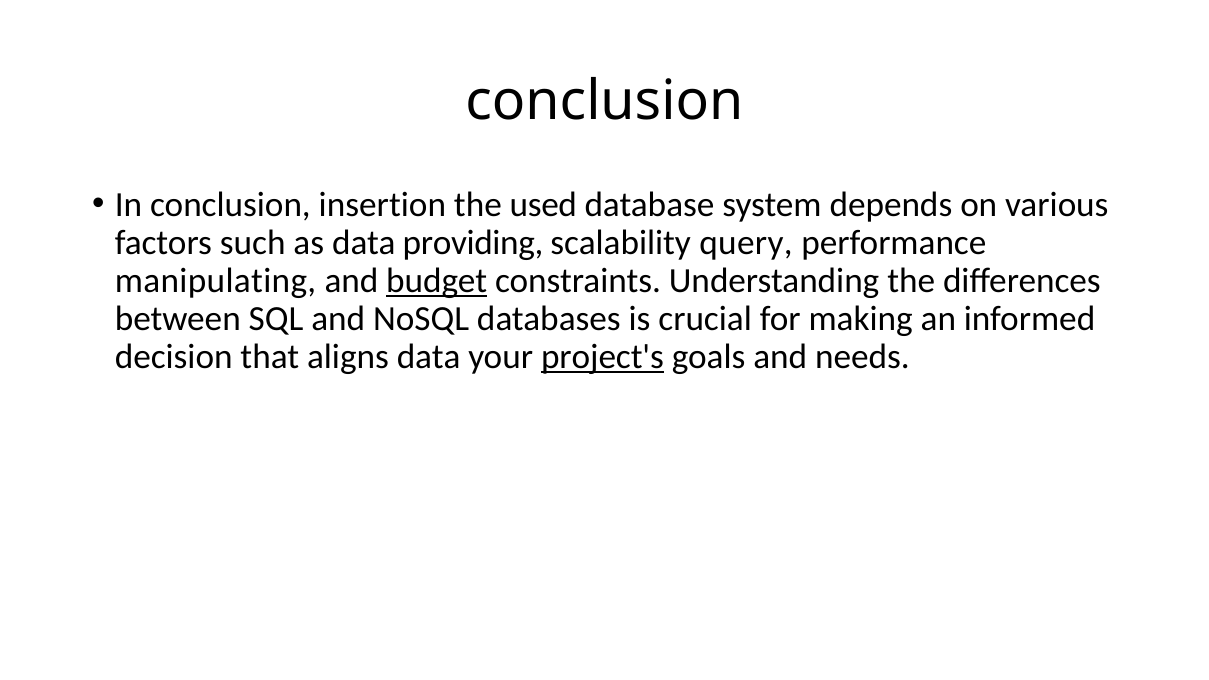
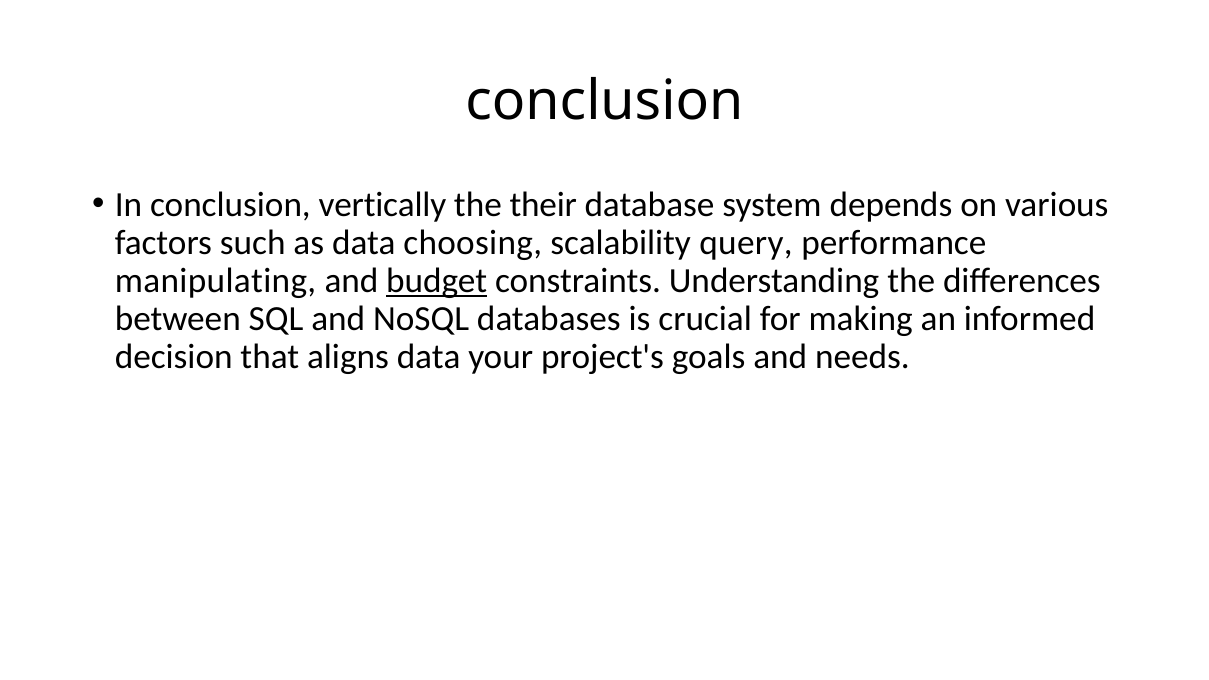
insertion: insertion -> vertically
used: used -> their
providing: providing -> choosing
project's underline: present -> none
